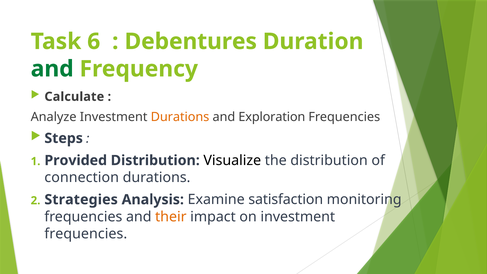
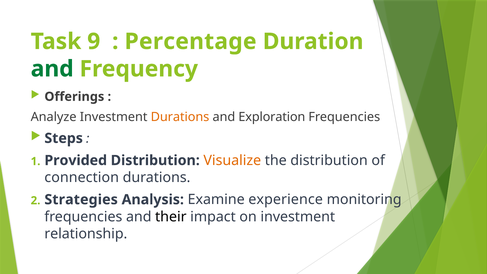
6: 6 -> 9
Debentures: Debentures -> Percentage
Calculate: Calculate -> Offerings
Visualize colour: black -> orange
satisfaction: satisfaction -> experience
their colour: orange -> black
frequencies at (86, 234): frequencies -> relationship
